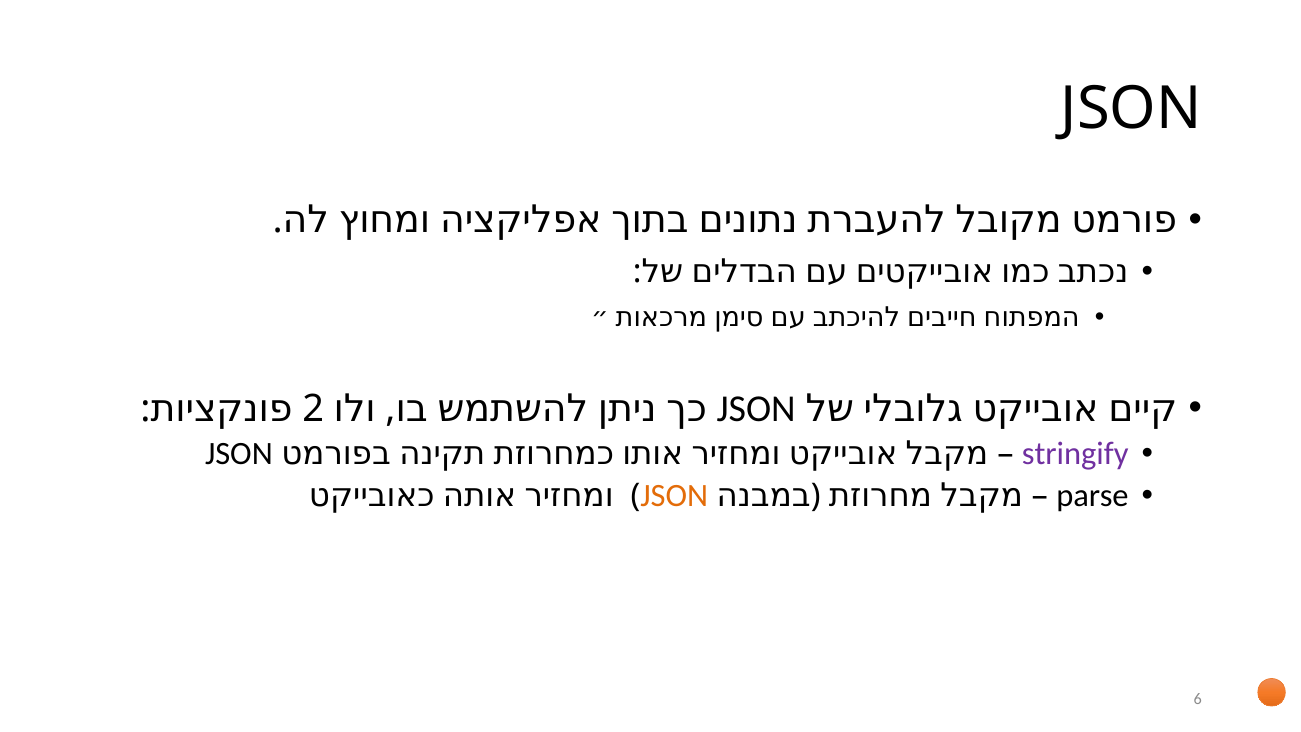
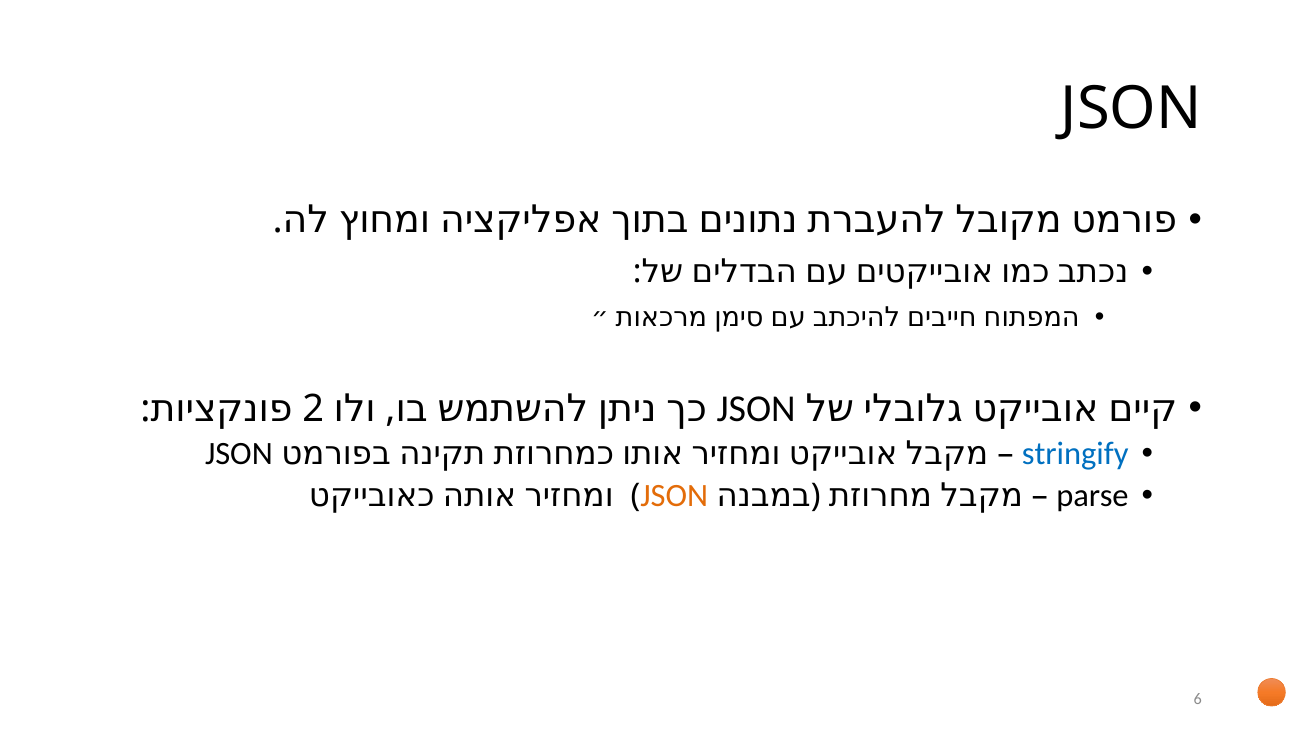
stringify colour: purple -> blue
